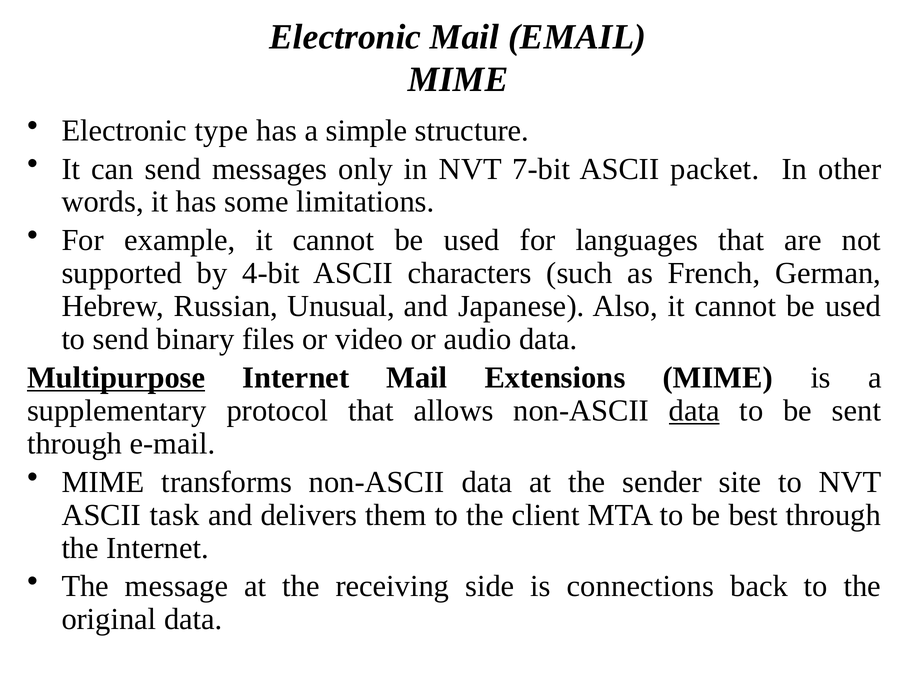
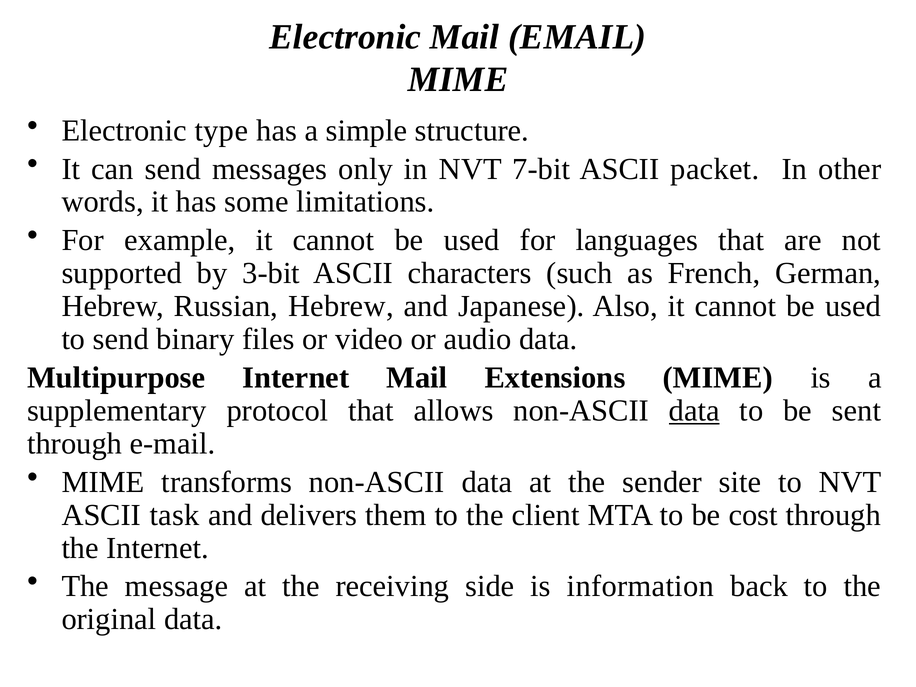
4-bit: 4-bit -> 3-bit
Russian Unusual: Unusual -> Hebrew
Multipurpose underline: present -> none
best: best -> cost
connections: connections -> information
